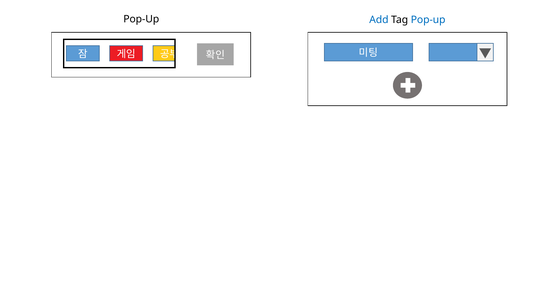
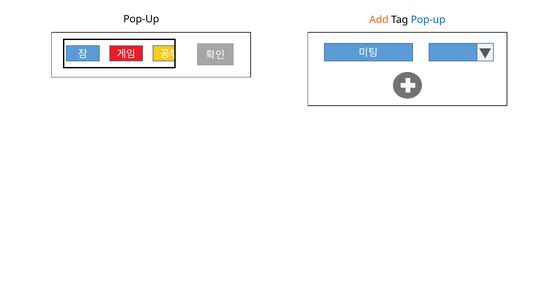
Add colour: blue -> orange
